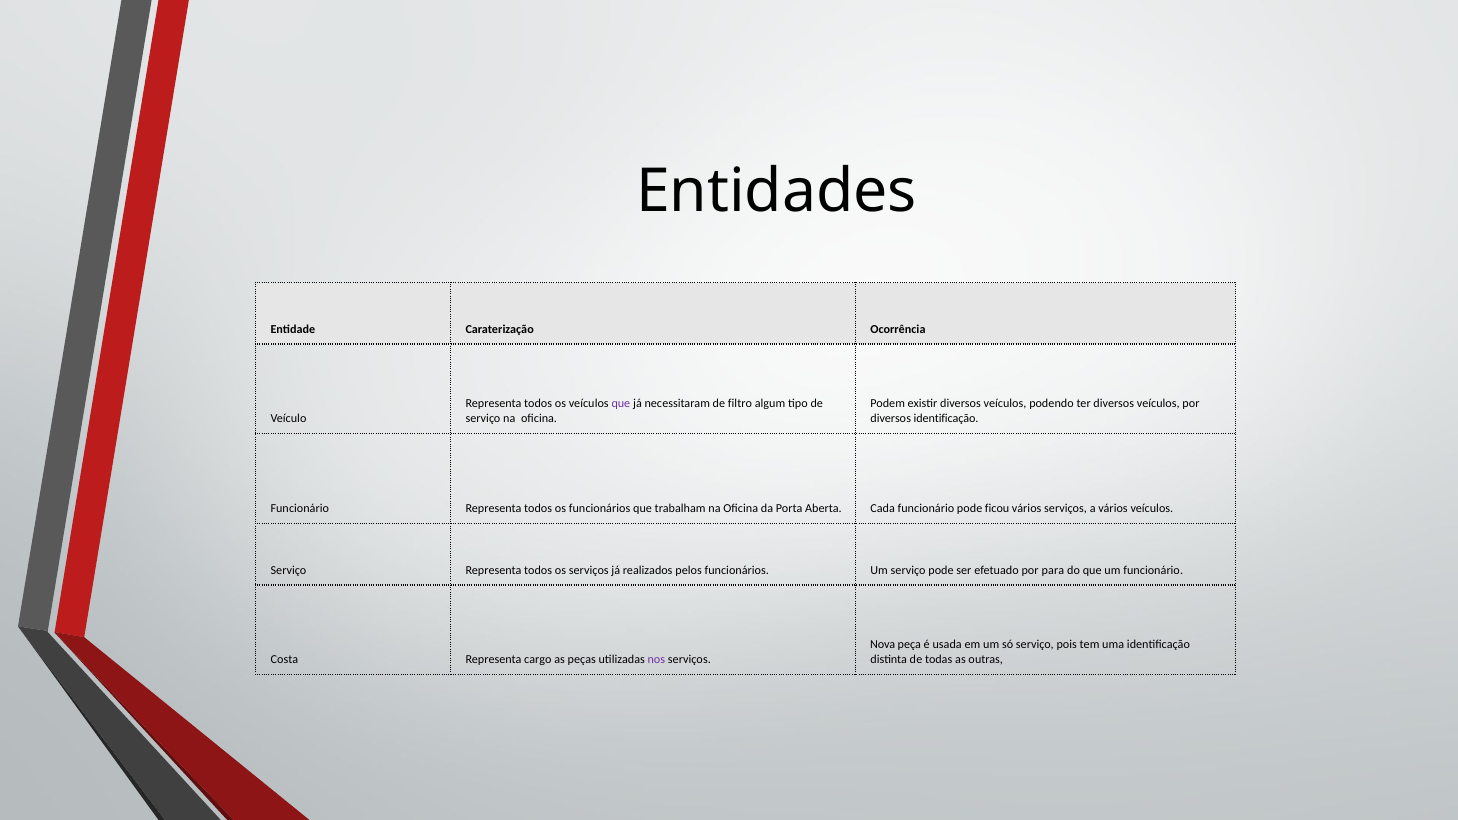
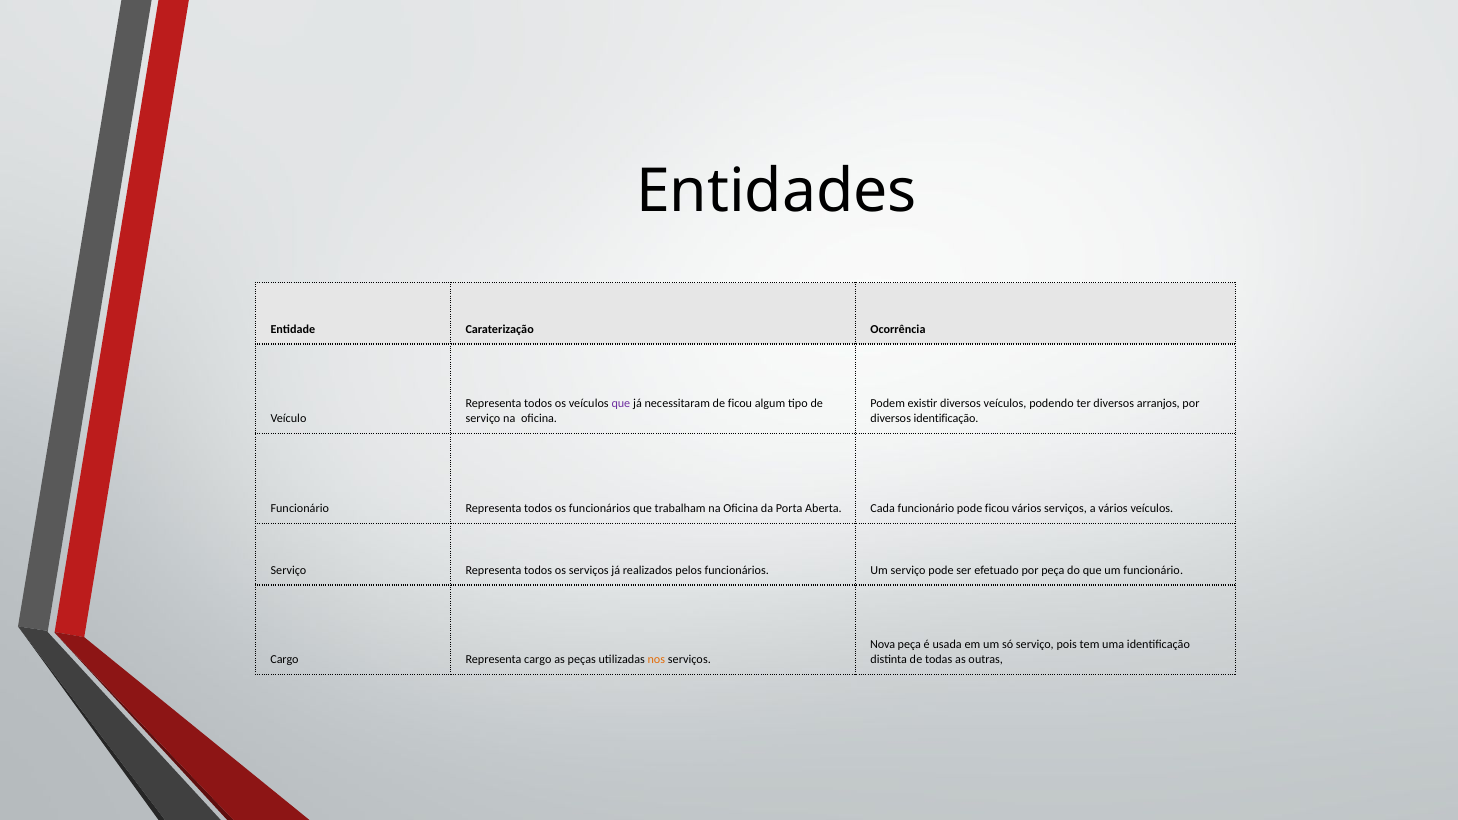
de filtro: filtro -> ficou
ter diversos veículos: veículos -> arranjos
por para: para -> peça
Costa at (284, 660): Costa -> Cargo
nos colour: purple -> orange
